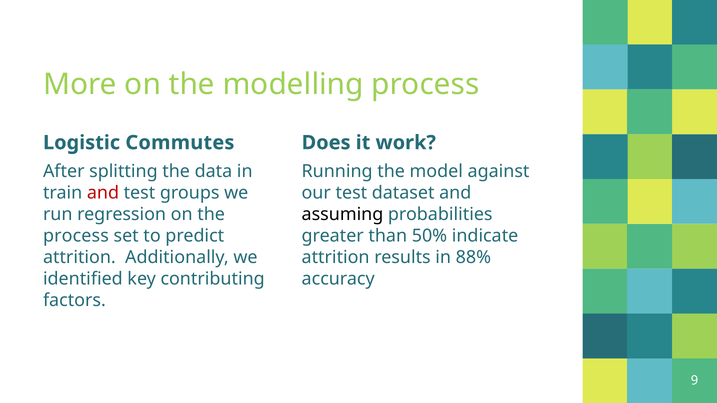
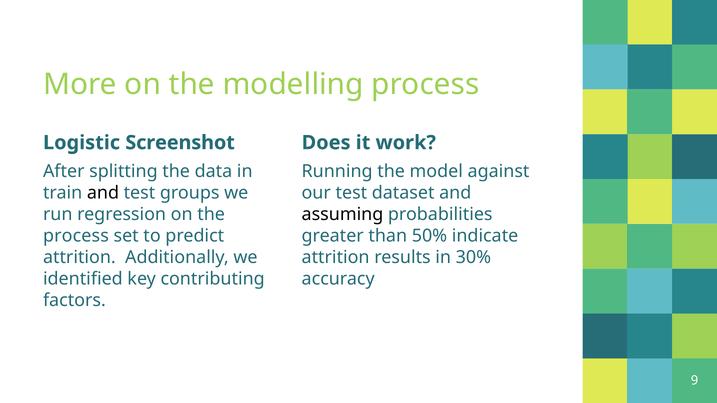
Commutes: Commutes -> Screenshot
and at (103, 193) colour: red -> black
88%: 88% -> 30%
